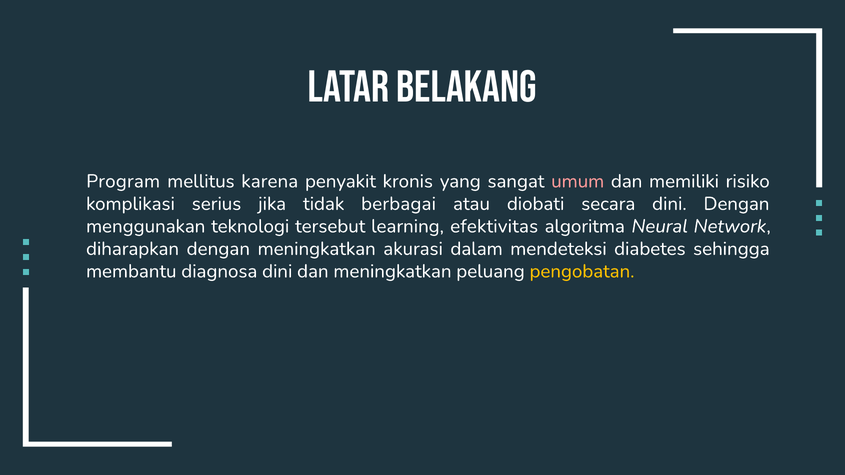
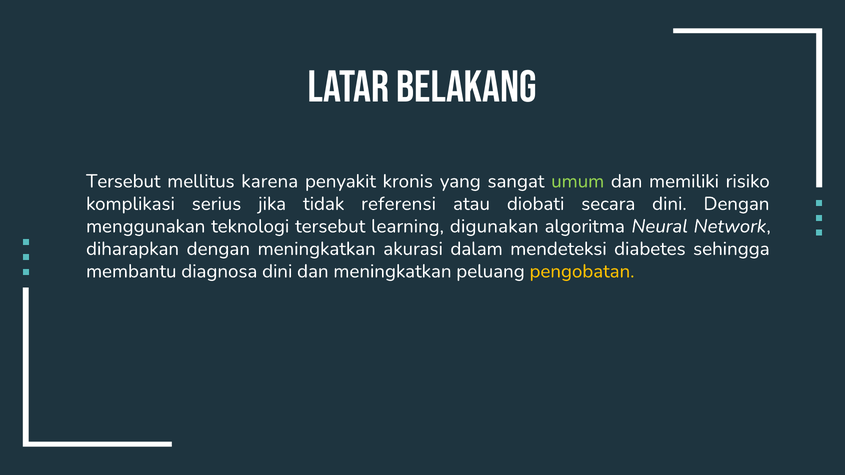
Program at (123, 181): Program -> Tersebut
umum colour: pink -> light green
berbagai: berbagai -> referensi
efektivitas: efektivitas -> digunakan
